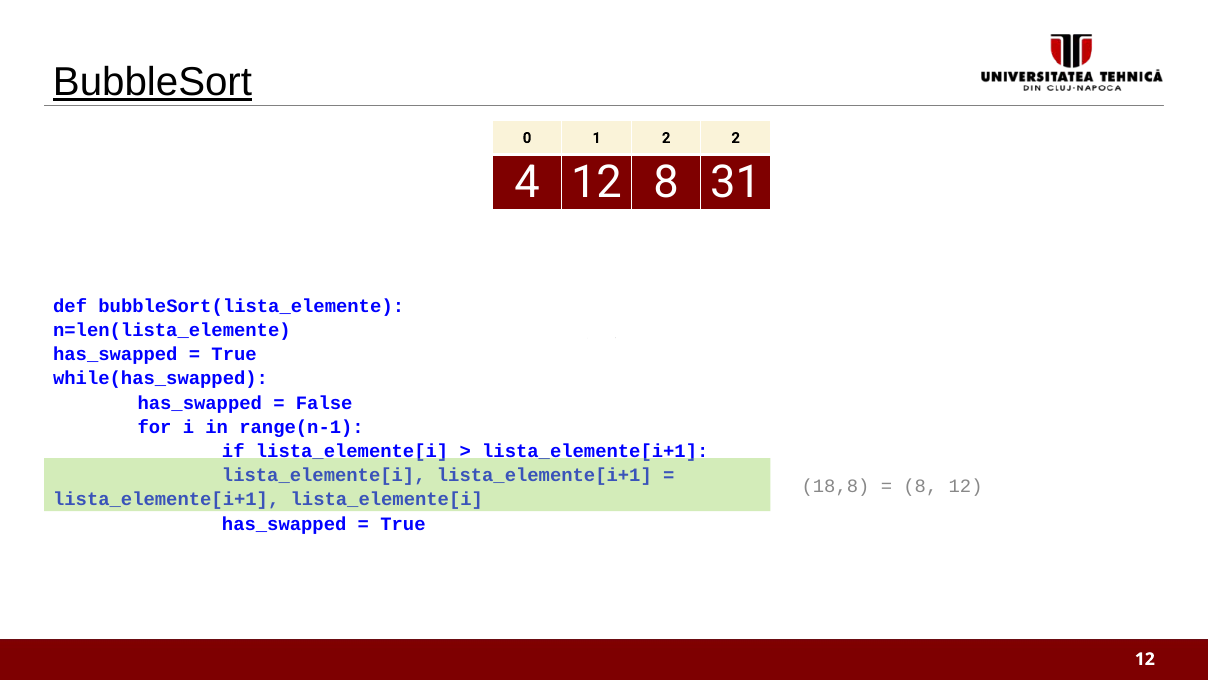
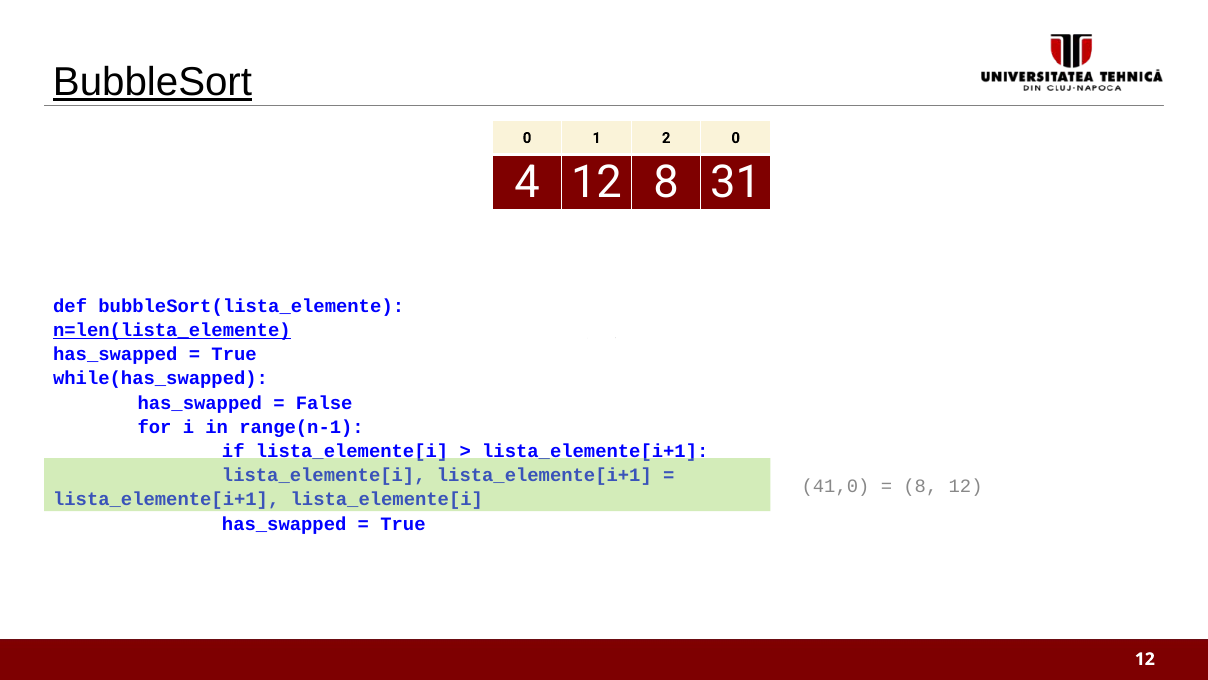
2 at (736, 138): 2 -> 0
n=len(lista_elemente underline: none -> present
18,8: 18,8 -> 41,0
